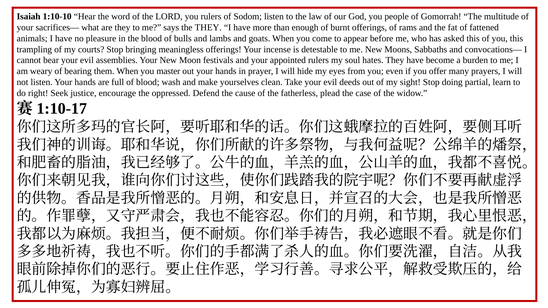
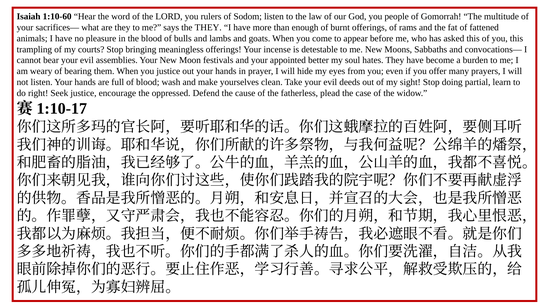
1:10-10: 1:10-10 -> 1:10-60
appointed rulers: rulers -> better
you master: master -> justice
